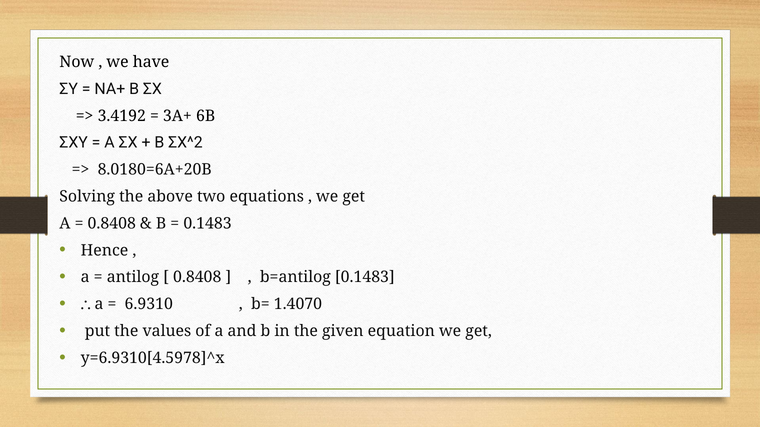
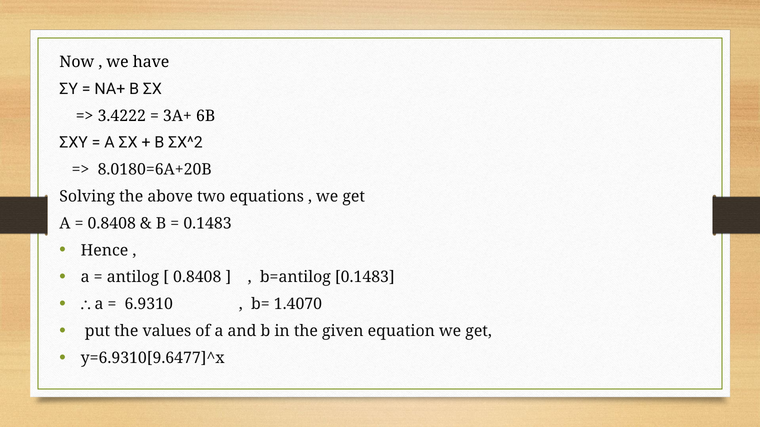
3.4192: 3.4192 -> 3.4222
y=6.9310[4.5978]^x: y=6.9310[4.5978]^x -> y=6.9310[9.6477]^x
